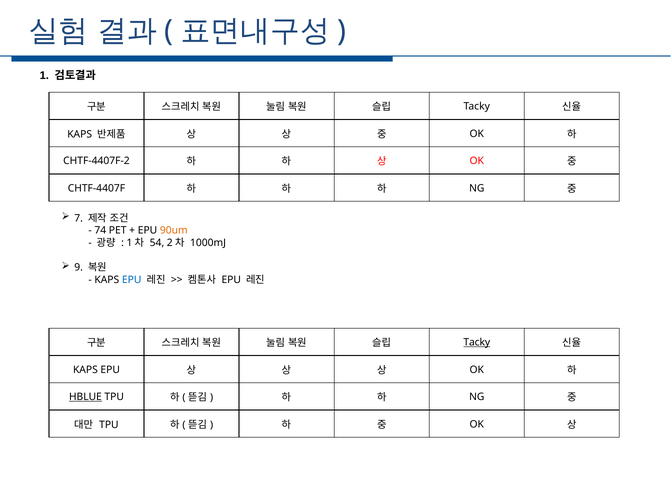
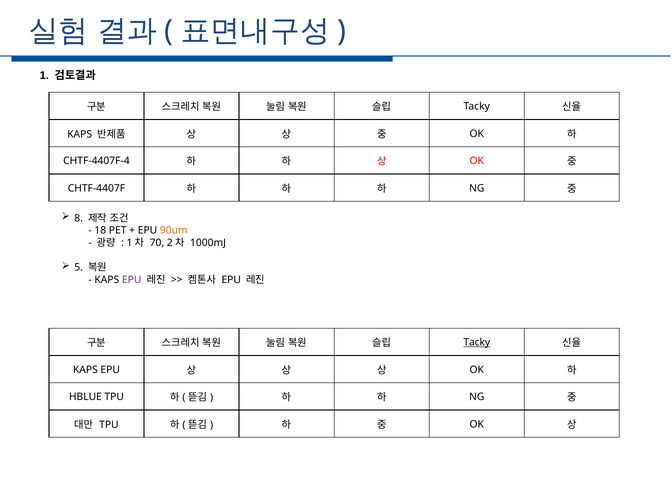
CHTF-4407F-2: CHTF-4407F-2 -> CHTF-4407F-4
7: 7 -> 8
74: 74 -> 18
54: 54 -> 70
9: 9 -> 5
EPU at (132, 280) colour: blue -> purple
HBLUE underline: present -> none
